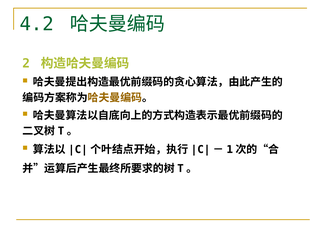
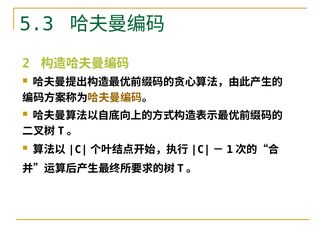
4.2: 4.2 -> 5.3
